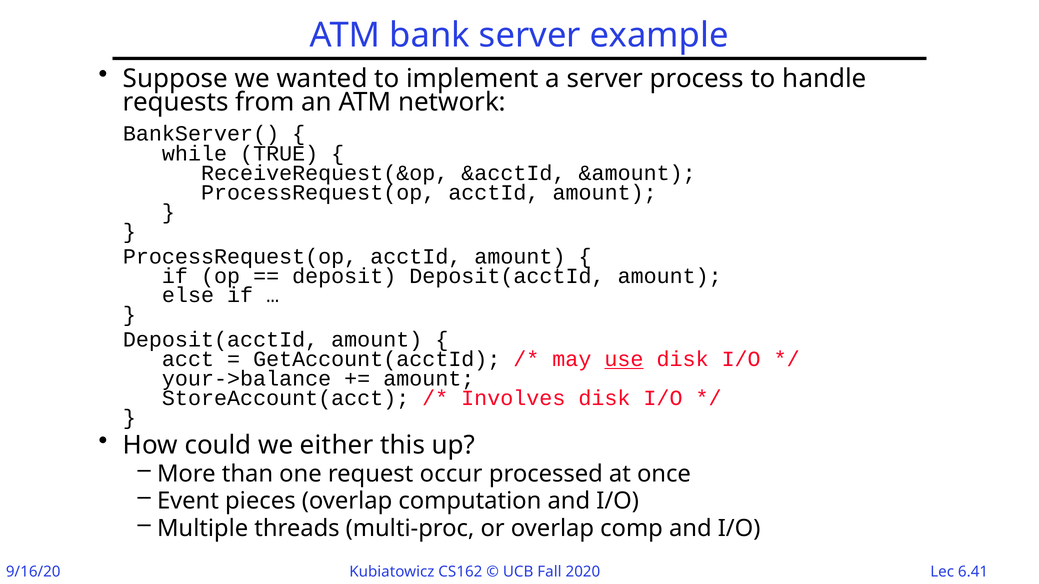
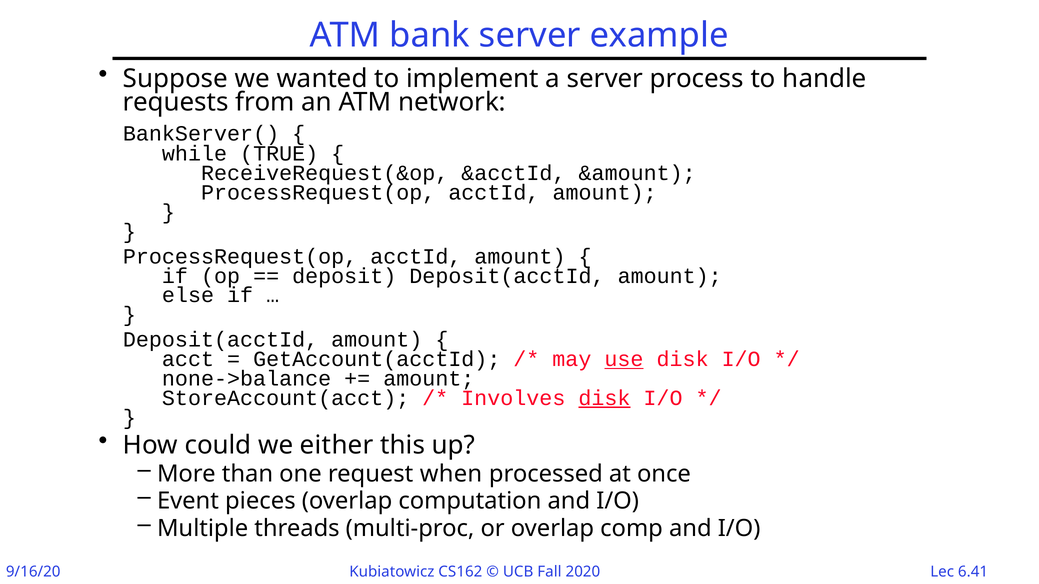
your->balance: your->balance -> none->balance
disk at (604, 398) underline: none -> present
occur: occur -> when
